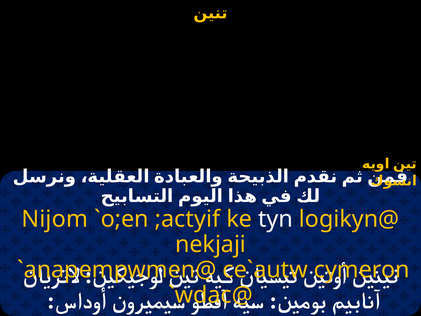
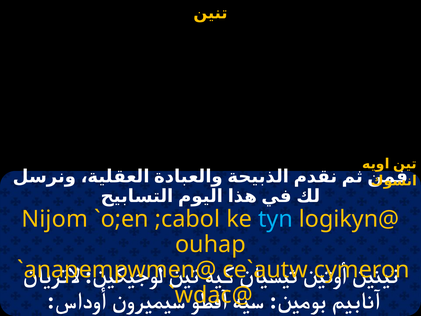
;actyif: ;actyif -> ;cabol
tyn colour: white -> light blue
nekjaji: nekjaji -> ouhap
